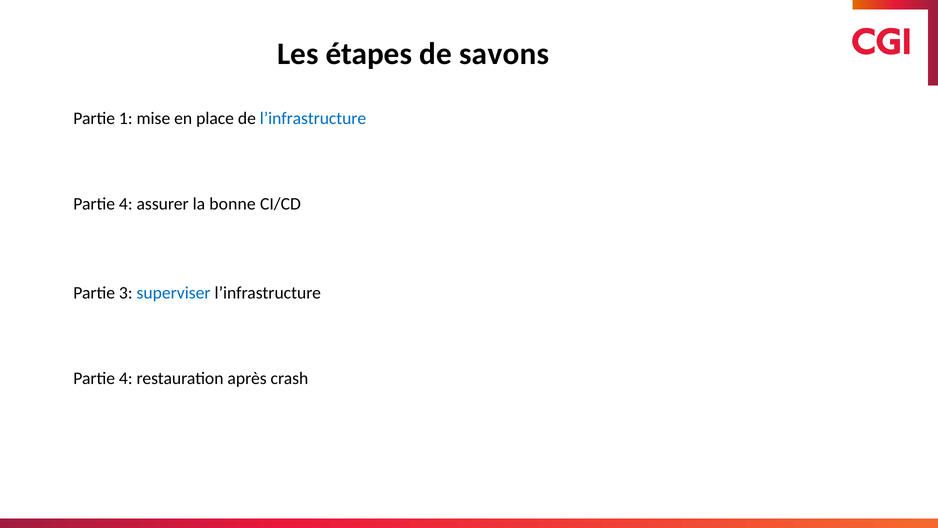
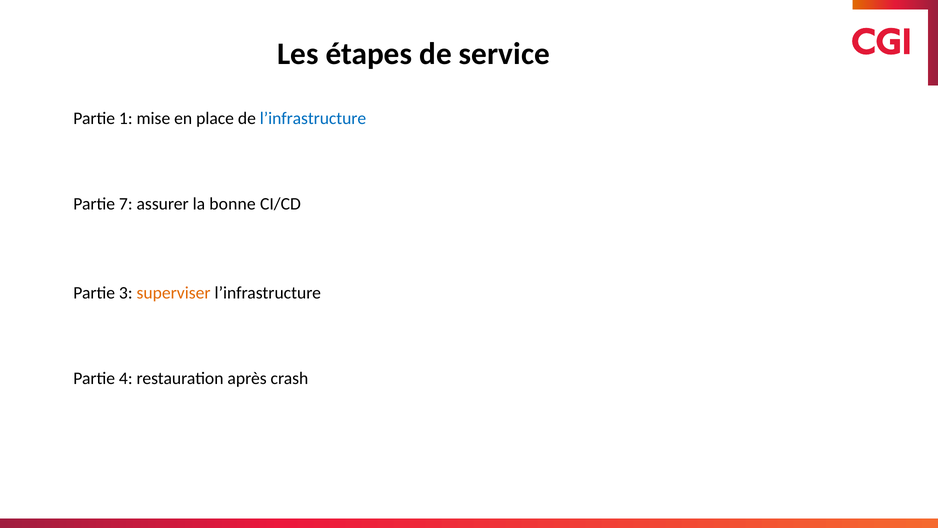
savons: savons -> service
4 at (126, 204): 4 -> 7
superviser colour: blue -> orange
